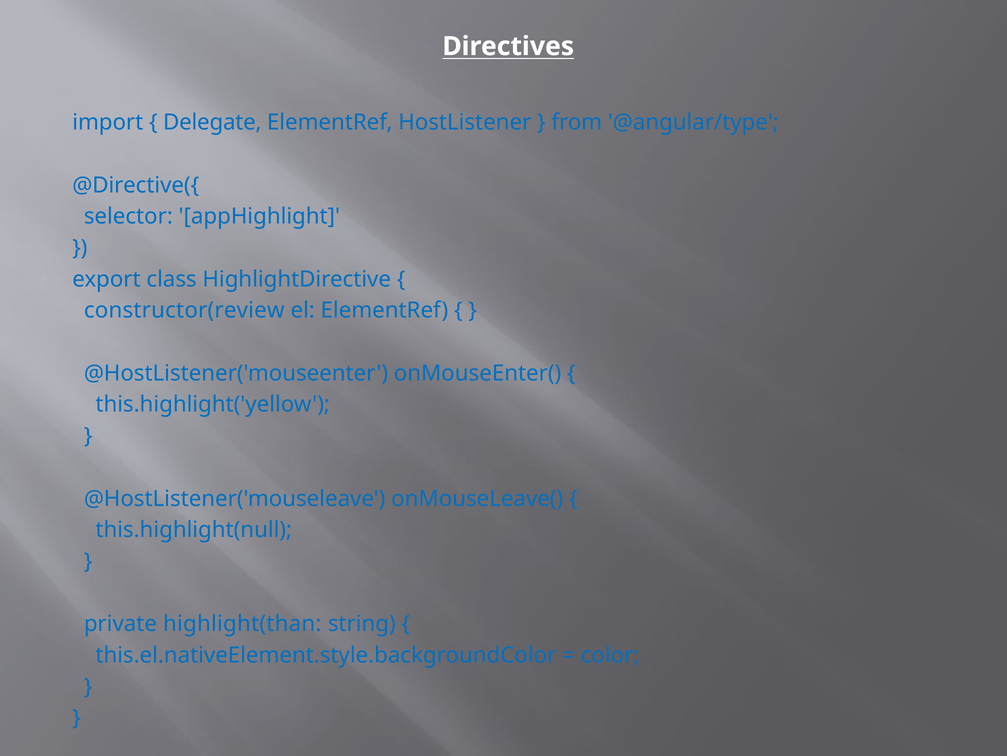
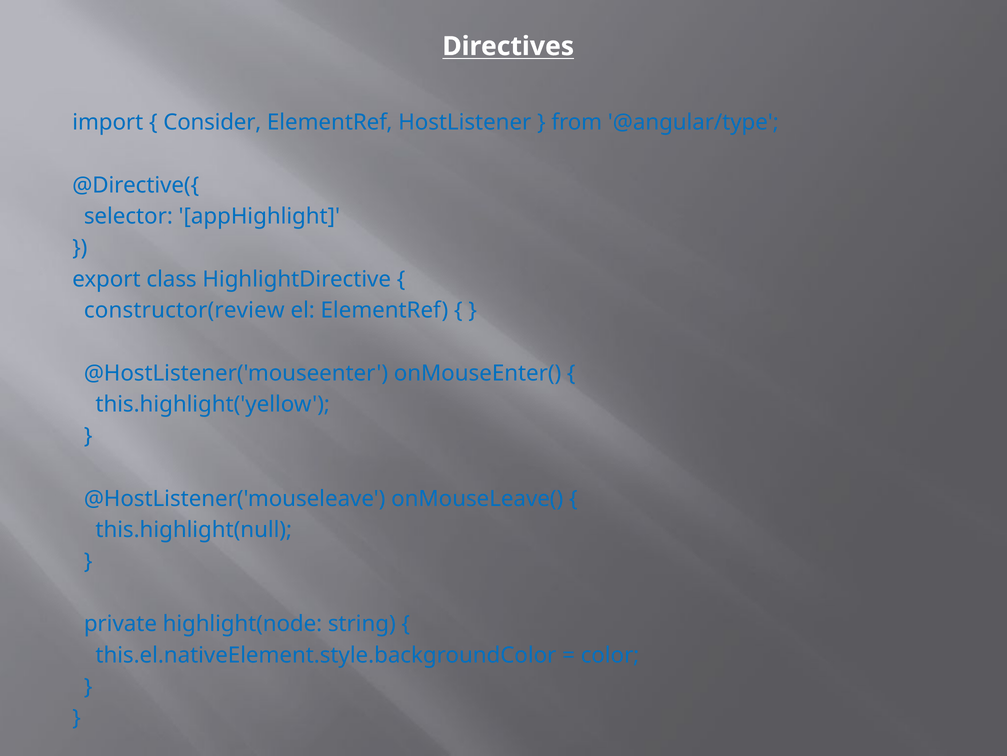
Delegate: Delegate -> Consider
highlight(than: highlight(than -> highlight(node
